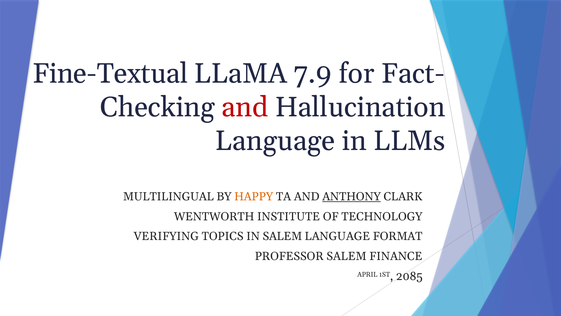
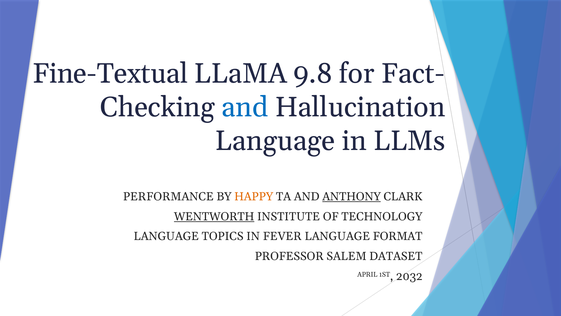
7.9: 7.9 -> 9.8
and at (245, 107) colour: red -> blue
MULTILINGUAL: MULTILINGUAL -> PERFORMANCE
WENTWORTH underline: none -> present
VERIFYING at (166, 236): VERIFYING -> LANGUAGE
IN SALEM: SALEM -> FEVER
FINANCE: FINANCE -> DATASET
2085: 2085 -> 2032
